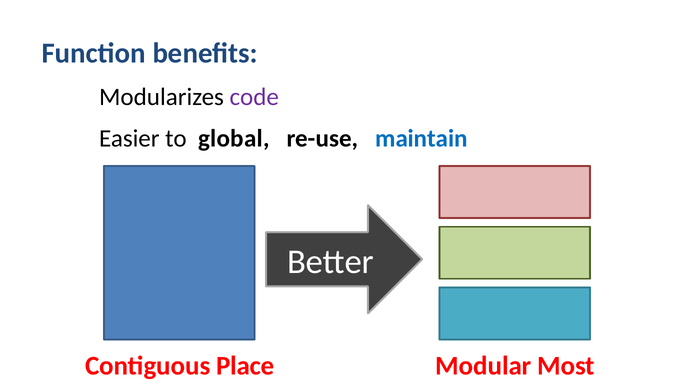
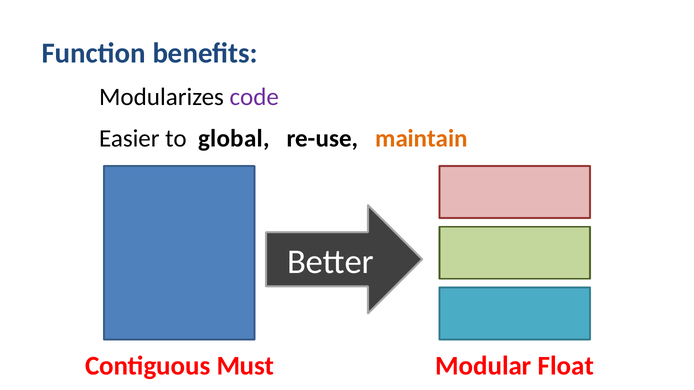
maintain colour: blue -> orange
Place: Place -> Must
Most: Most -> Float
